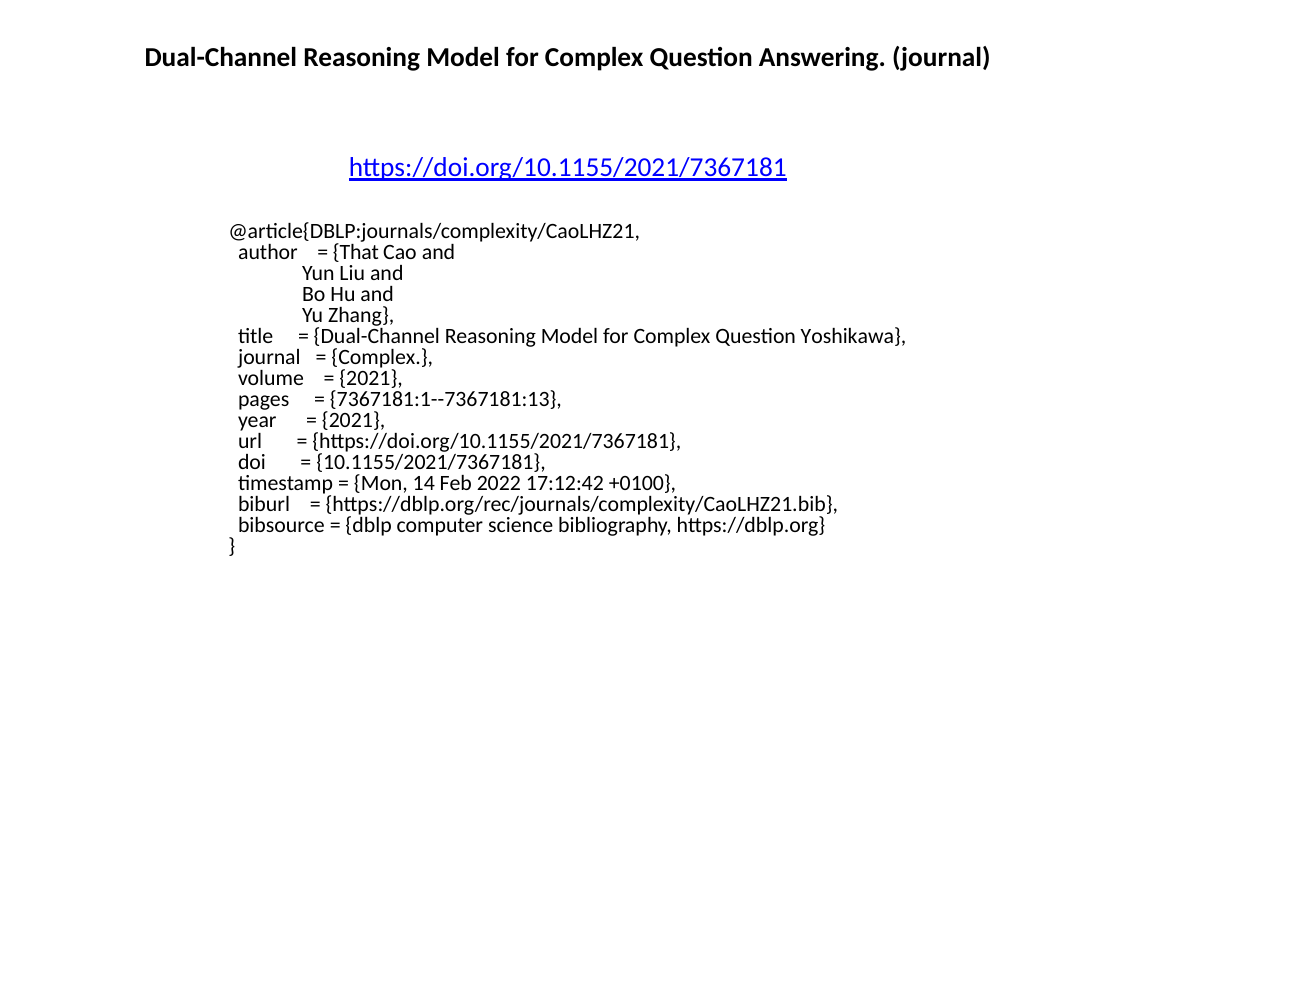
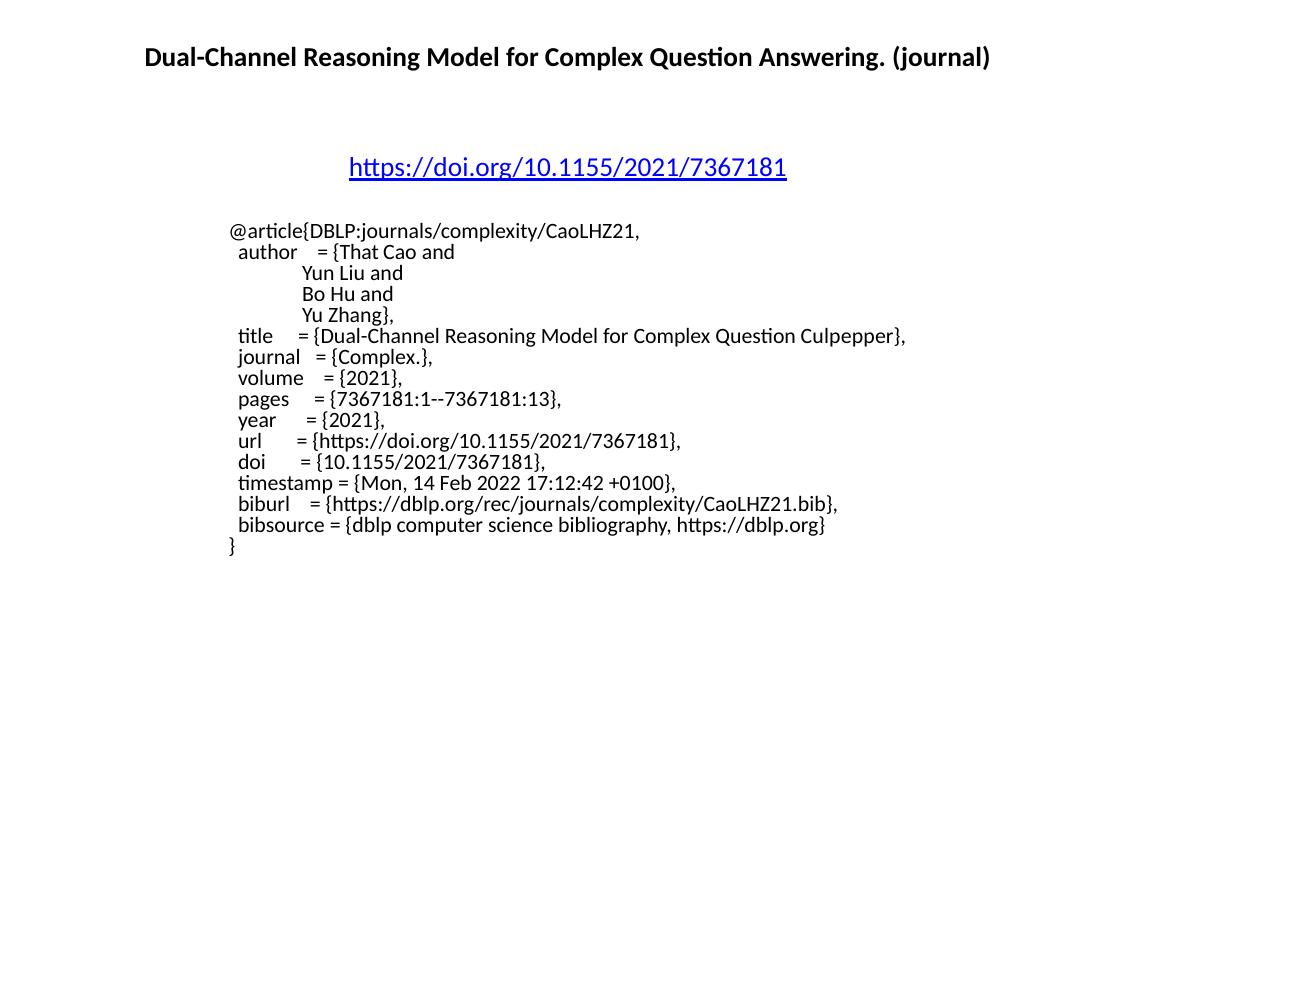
Yoshikawa: Yoshikawa -> Culpepper
